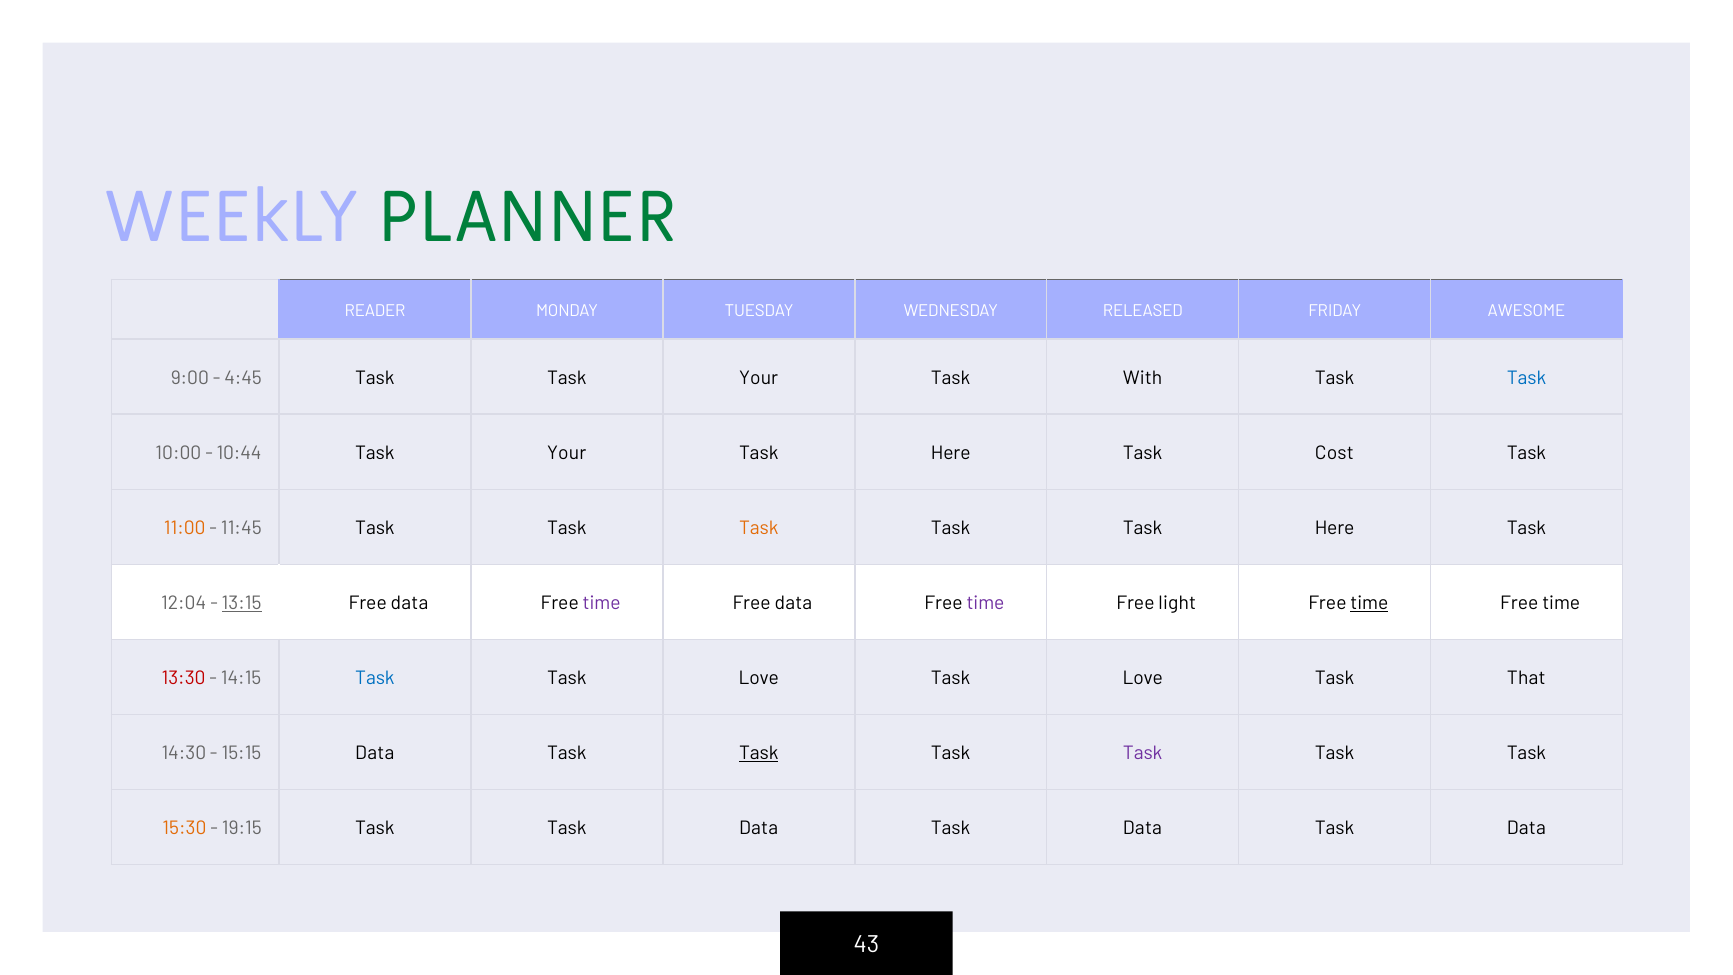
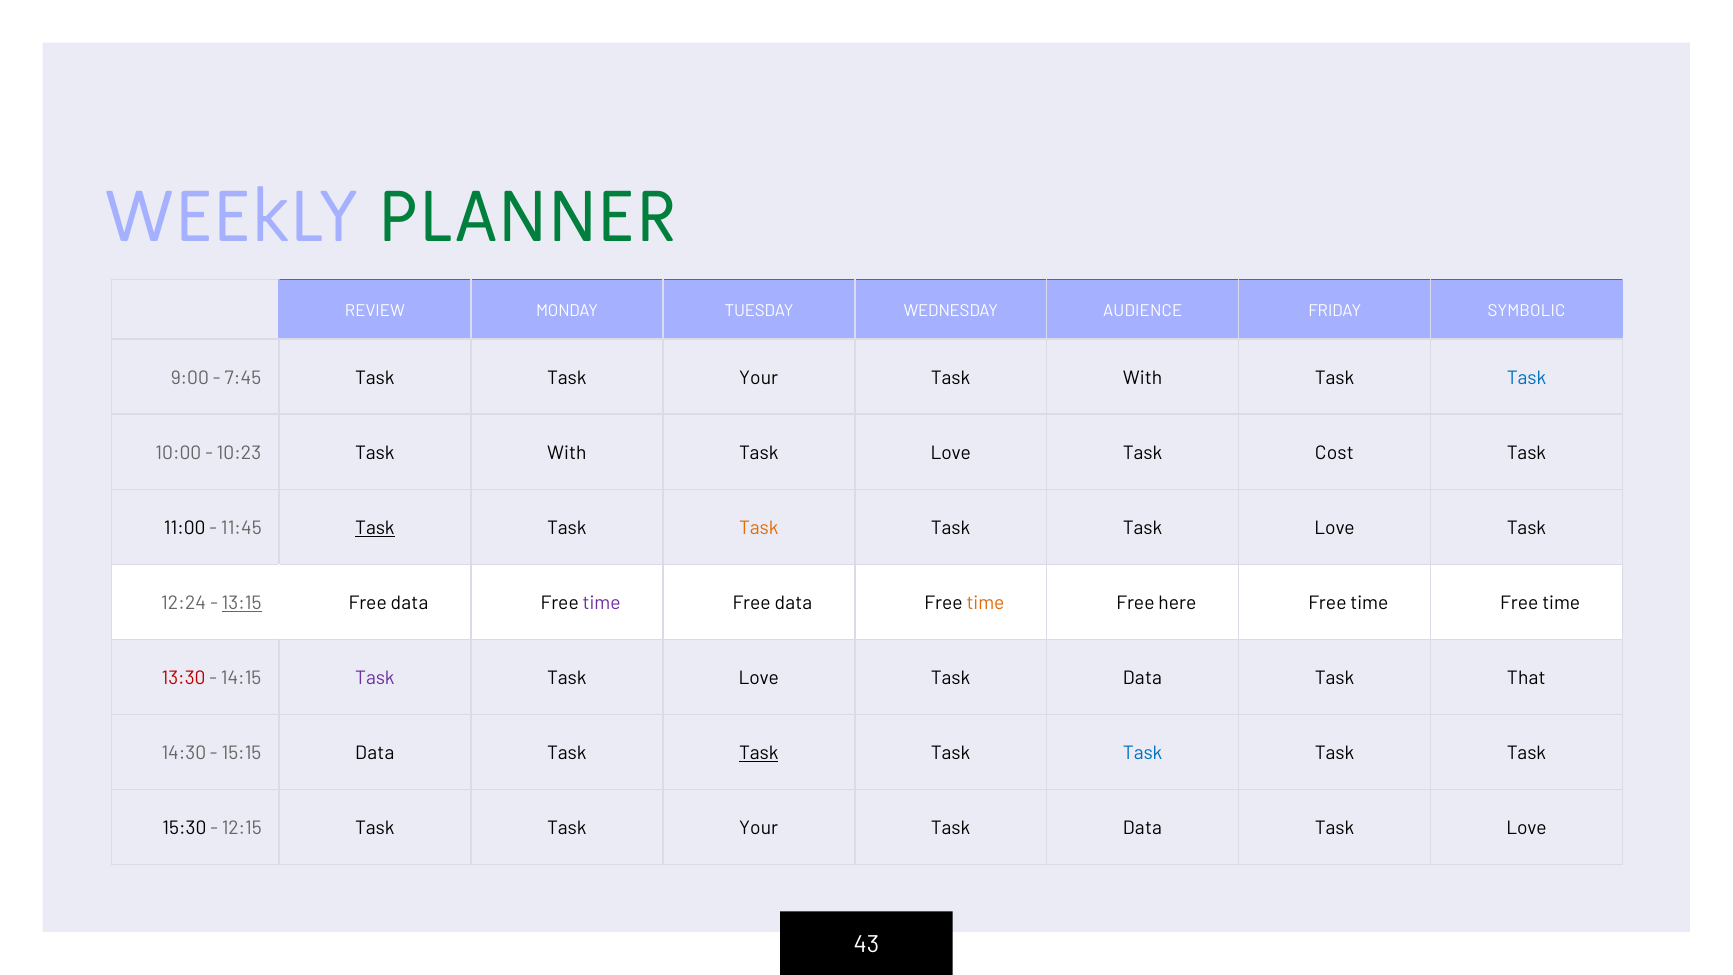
READER: READER -> REVIEW
RELEASED: RELEASED -> AUDIENCE
AWESOME: AWESOME -> SYMBOLIC
4:45: 4:45 -> 7:45
10:44: 10:44 -> 10:23
Your at (567, 453): Your -> With
Here at (951, 453): Here -> Love
11:00 colour: orange -> black
Task at (375, 528) underline: none -> present
Here at (1335, 528): Here -> Love
12:04: 12:04 -> 12:24
time at (985, 603) colour: purple -> orange
light: light -> here
time at (1369, 603) underline: present -> none
Task at (375, 678) colour: blue -> purple
Love at (1143, 678): Love -> Data
Task at (1143, 753) colour: purple -> blue
15:30 colour: orange -> black
19:15: 19:15 -> 12:15
Data at (759, 828): Data -> Your
Data at (1526, 828): Data -> Love
